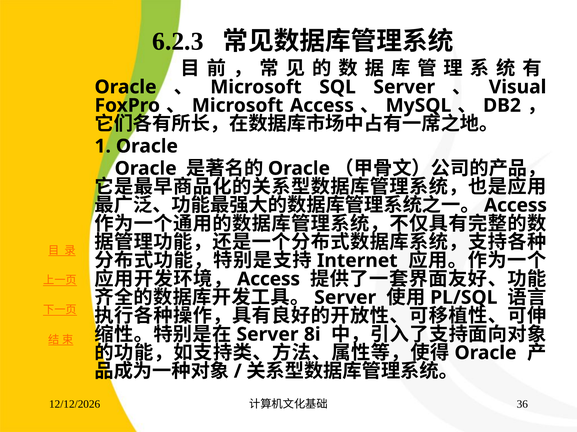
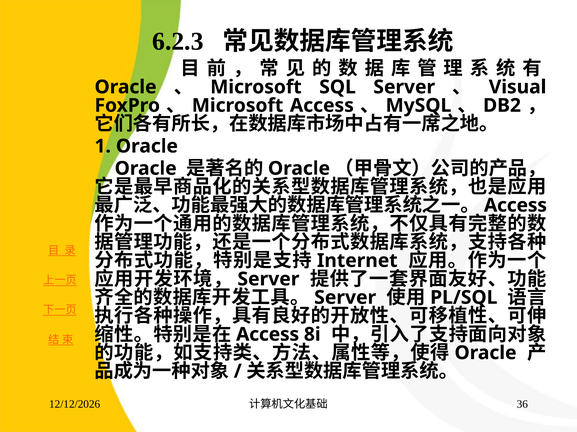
Access at (269, 280): Access -> Server
Server at (267, 335): Server -> Access
